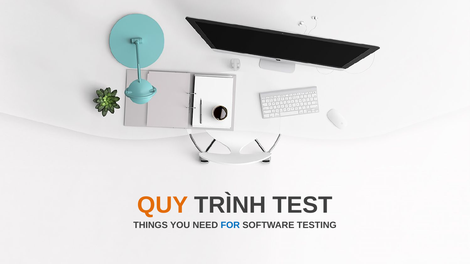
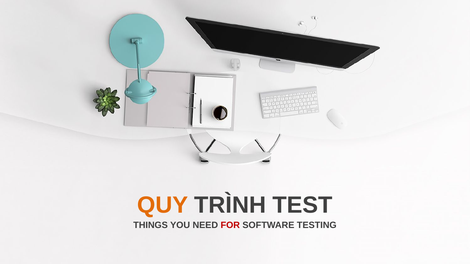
FOR colour: blue -> red
